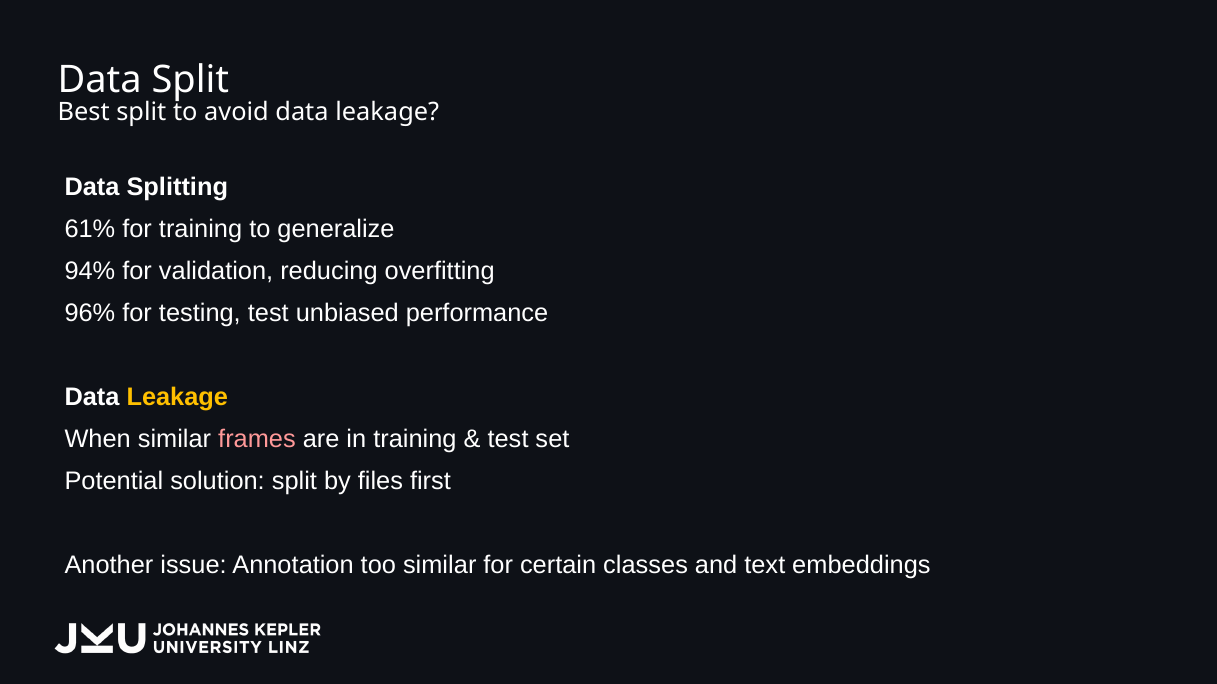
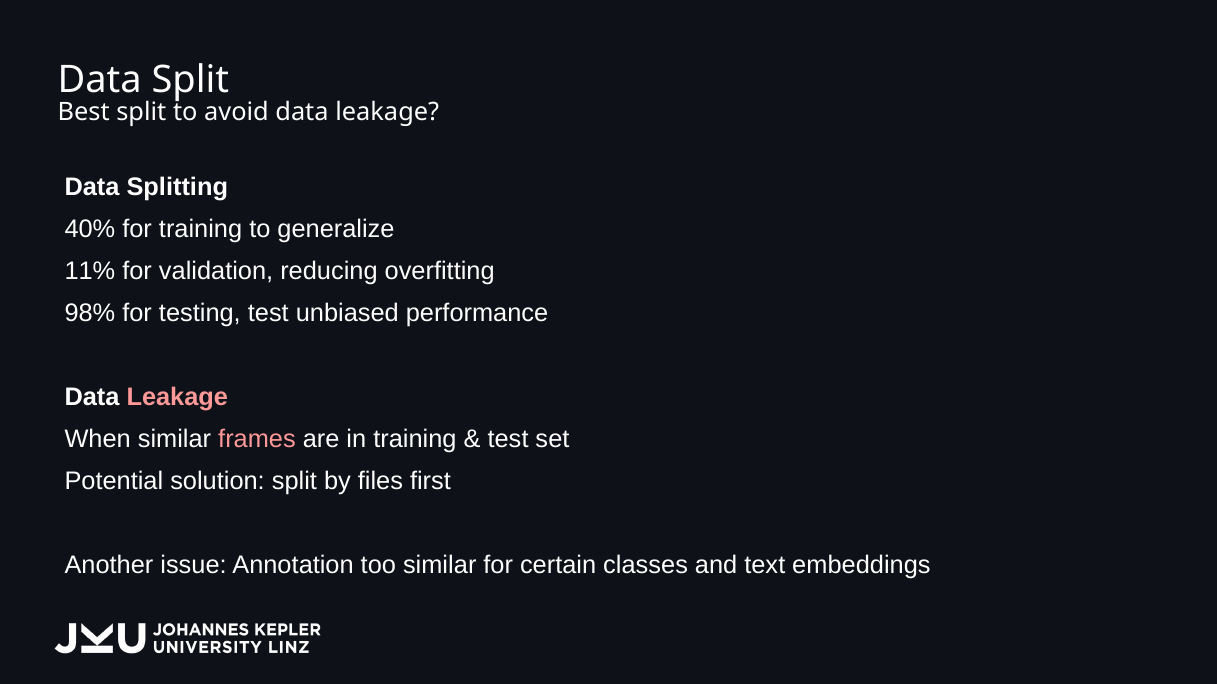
61%: 61% -> 40%
94%: 94% -> 11%
96%: 96% -> 98%
Leakage at (177, 397) colour: yellow -> pink
